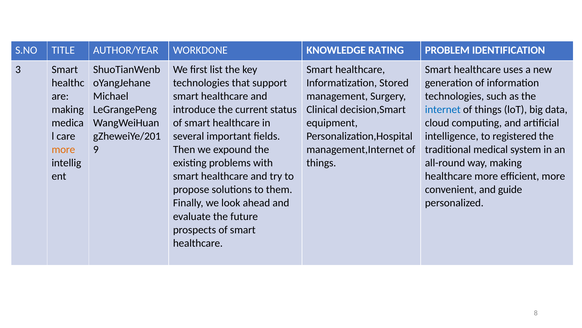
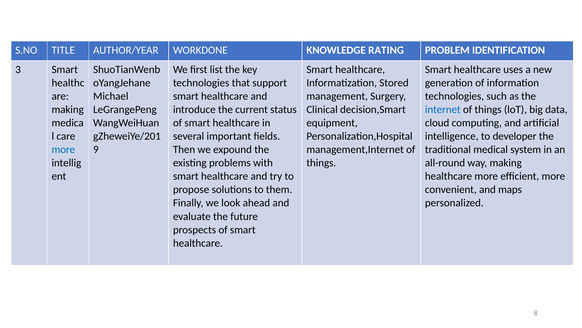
registered: registered -> developer
more at (63, 149) colour: orange -> blue
guide: guide -> maps
